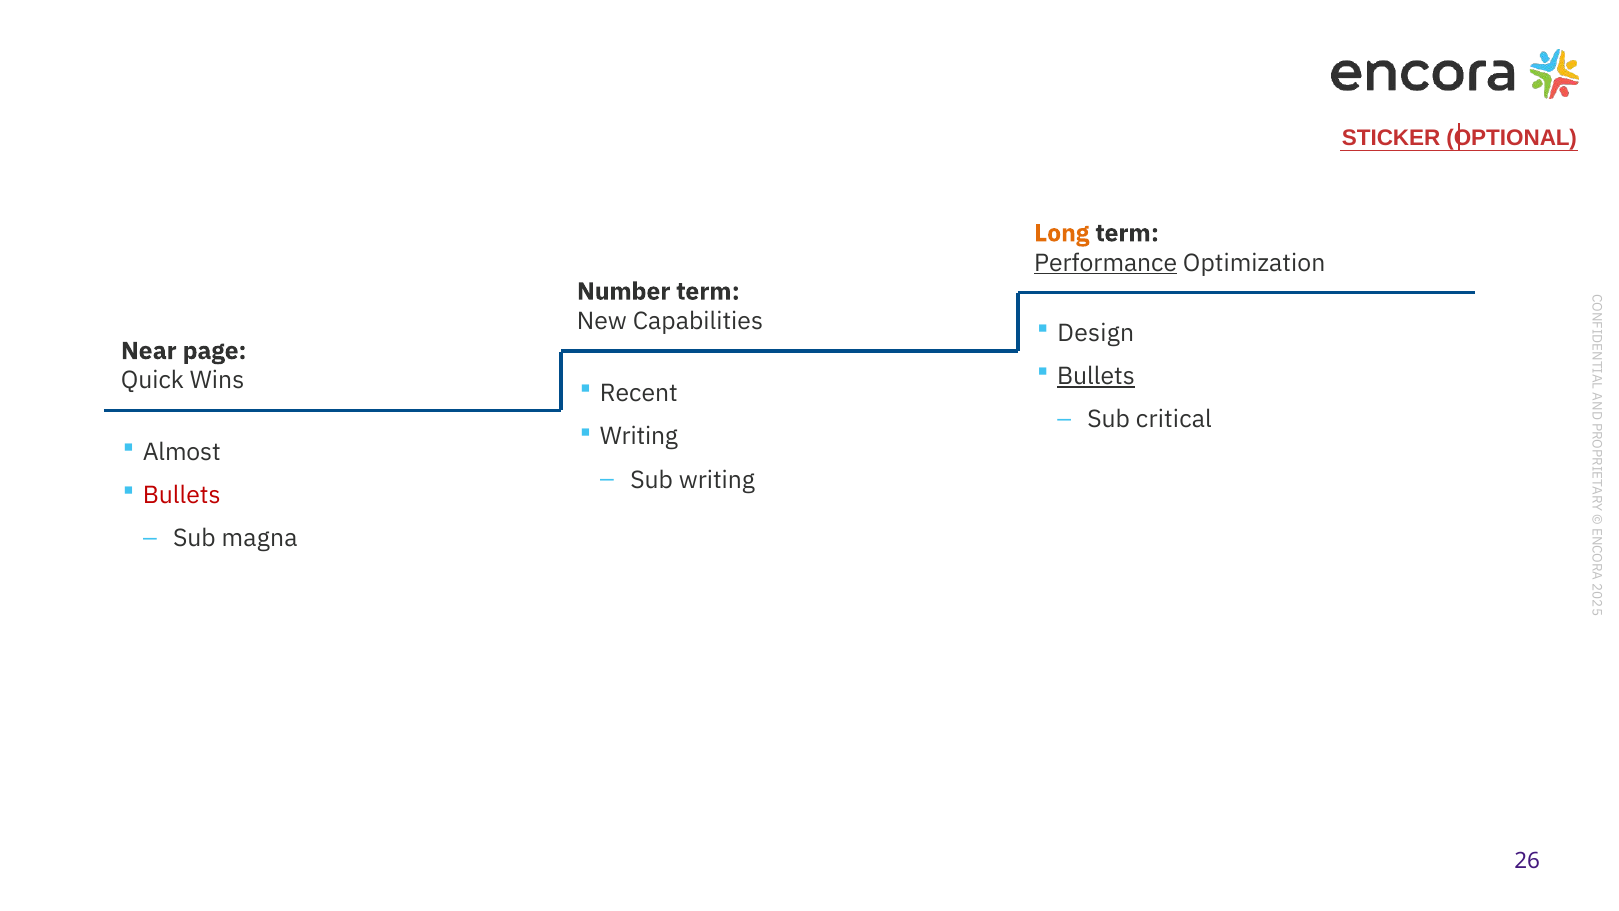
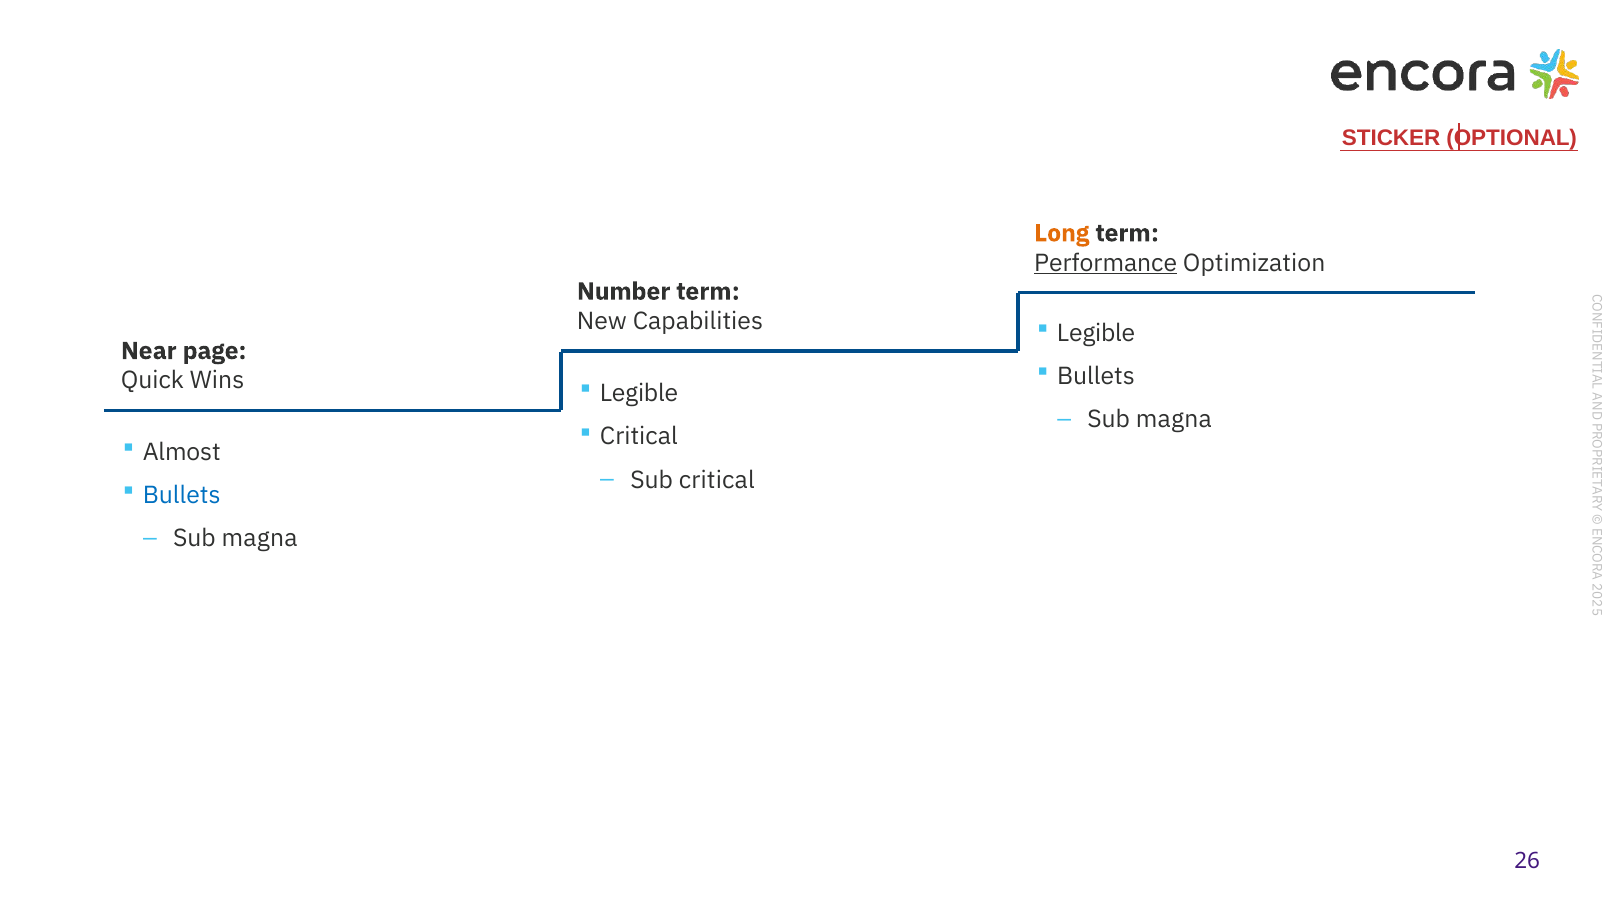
Design at (1096, 333): Design -> Legible
Bullets at (1096, 376) underline: present -> none
Recent at (639, 393): Recent -> Legible
critical at (1174, 419): critical -> magna
Writing at (639, 437): Writing -> Critical
Sub writing: writing -> critical
Bullets at (182, 495) colour: red -> blue
